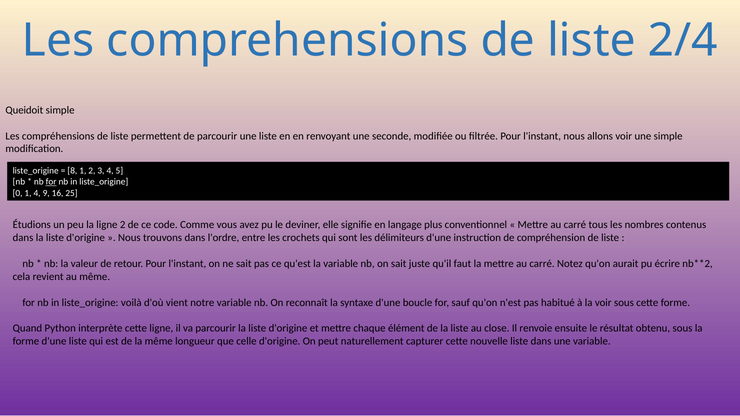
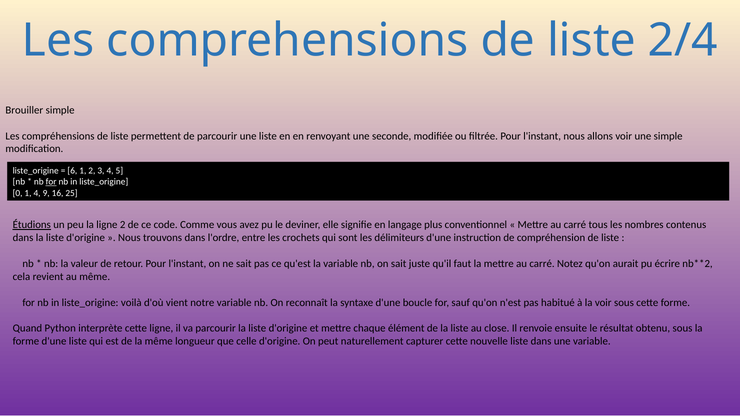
Queidoit: Queidoit -> Brouiller
8: 8 -> 6
Étudions underline: none -> present
